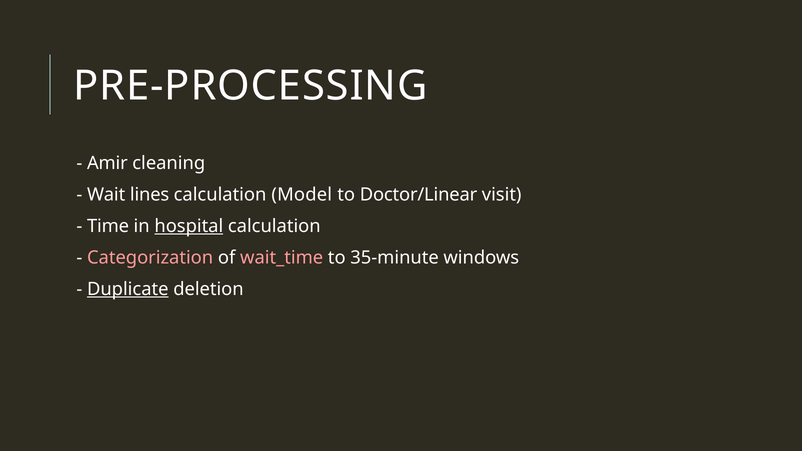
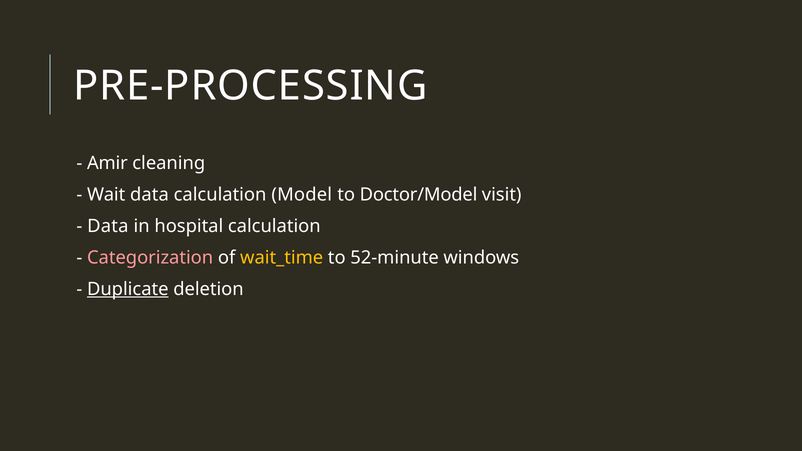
Wait lines: lines -> data
Doctor/Linear: Doctor/Linear -> Doctor/Model
Time at (108, 226): Time -> Data
hospital underline: present -> none
wait_time colour: pink -> yellow
35-minute: 35-minute -> 52-minute
